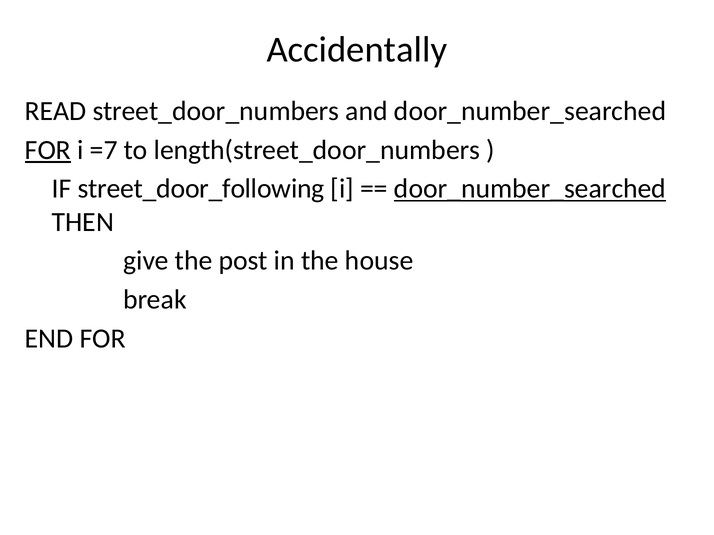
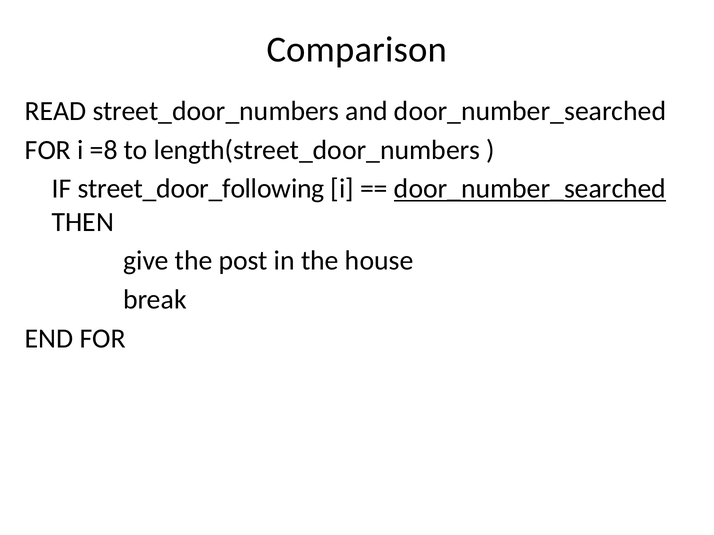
Accidentally: Accidentally -> Comparison
FOR at (48, 150) underline: present -> none
=7: =7 -> =8
